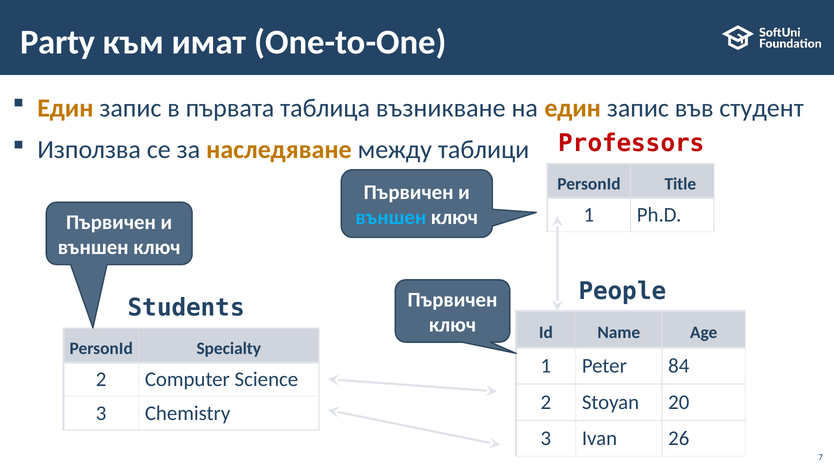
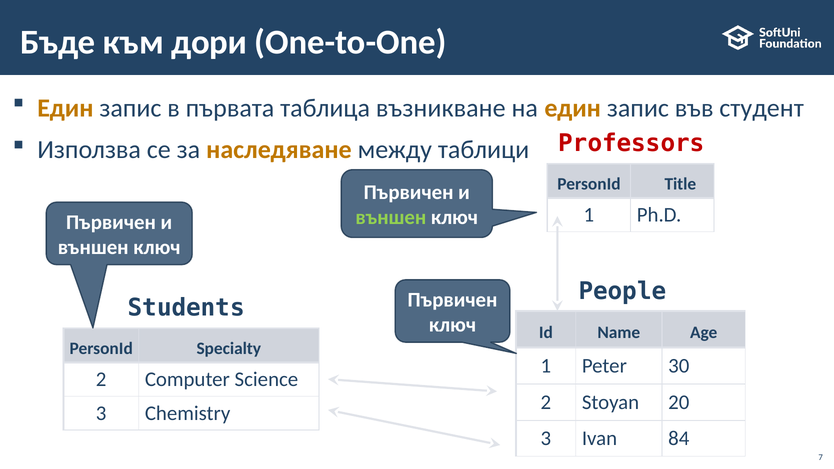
Party: Party -> Бъде
имат: имат -> дори
външен at (391, 218) colour: light blue -> light green
84: 84 -> 30
26: 26 -> 84
